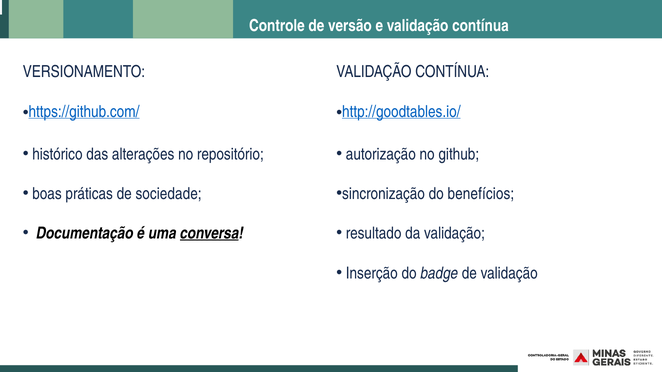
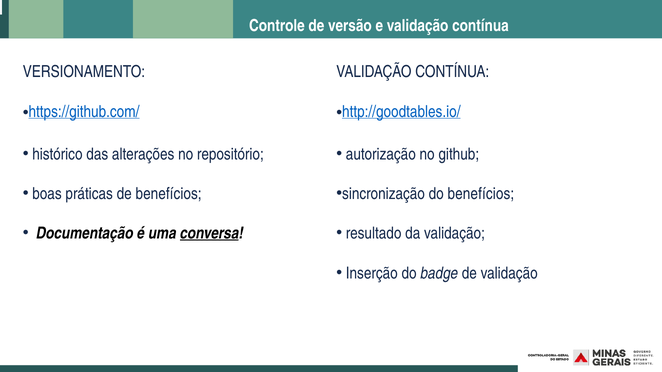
de sociedade: sociedade -> benefícios
